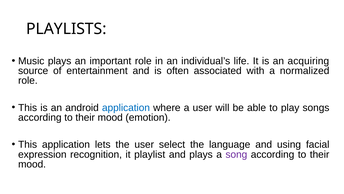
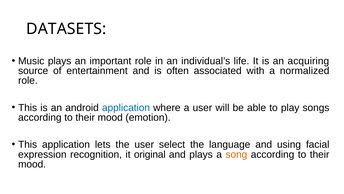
PLAYLISTS: PLAYLISTS -> DATASETS
playlist: playlist -> original
song colour: purple -> orange
